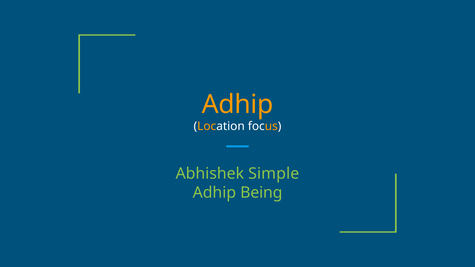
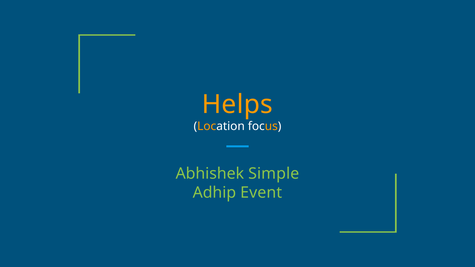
Adhip at (238, 104): Adhip -> Helps
Being: Being -> Event
